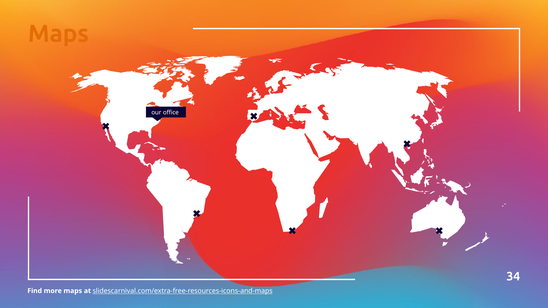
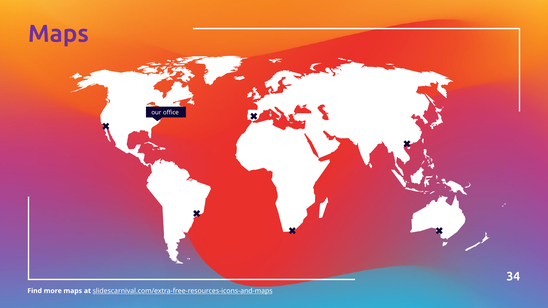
Maps at (58, 34) colour: orange -> purple
